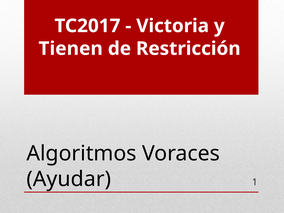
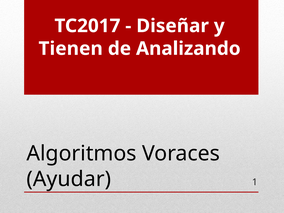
Victoria: Victoria -> Diseñar
Restricción: Restricción -> Analizando
